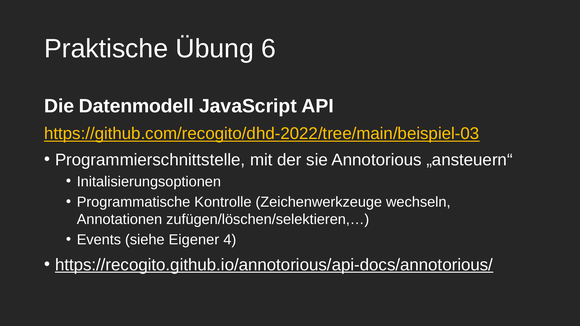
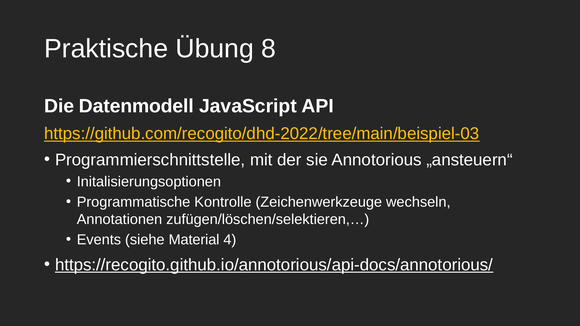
6: 6 -> 8
Eigener: Eigener -> Material
